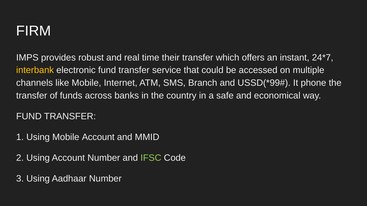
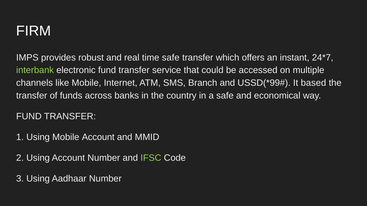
time their: their -> safe
interbank colour: yellow -> light green
phone: phone -> based
